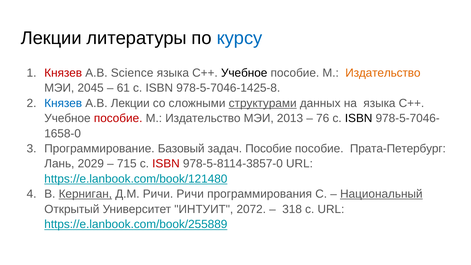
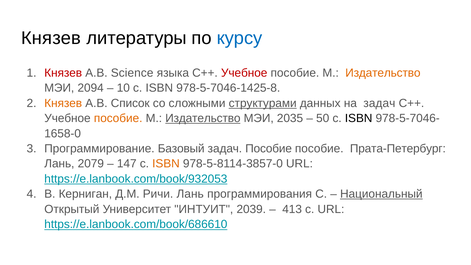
Лекции at (51, 38): Лекции -> Князев
Учебное at (244, 73) colour: black -> red
2045: 2045 -> 2094
61: 61 -> 10
Князев at (63, 103) colour: blue -> orange
А.В Лекции: Лекции -> Список
на языка: языка -> задач
пособие at (118, 118) colour: red -> orange
Издательство at (203, 118) underline: none -> present
2013: 2013 -> 2035
76: 76 -> 50
2029: 2029 -> 2079
715: 715 -> 147
ISBN at (166, 164) colour: red -> orange
https://e.lanbook.com/book/121480: https://e.lanbook.com/book/121480 -> https://e.lanbook.com/book/932053
Керниган underline: present -> none
Ричи Ричи: Ричи -> Лань
2072: 2072 -> 2039
318: 318 -> 413
https://e.lanbook.com/book/255889: https://e.lanbook.com/book/255889 -> https://e.lanbook.com/book/686610
